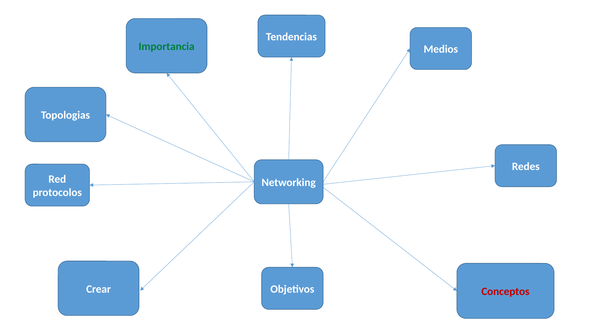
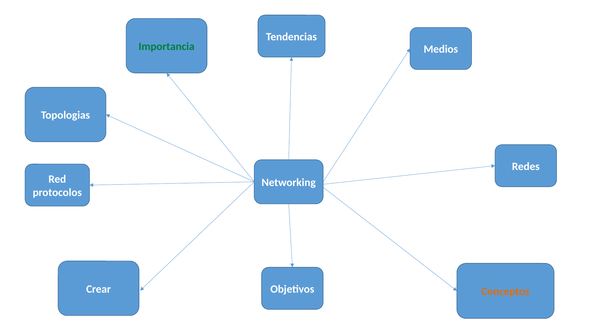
Conceptos colour: red -> orange
